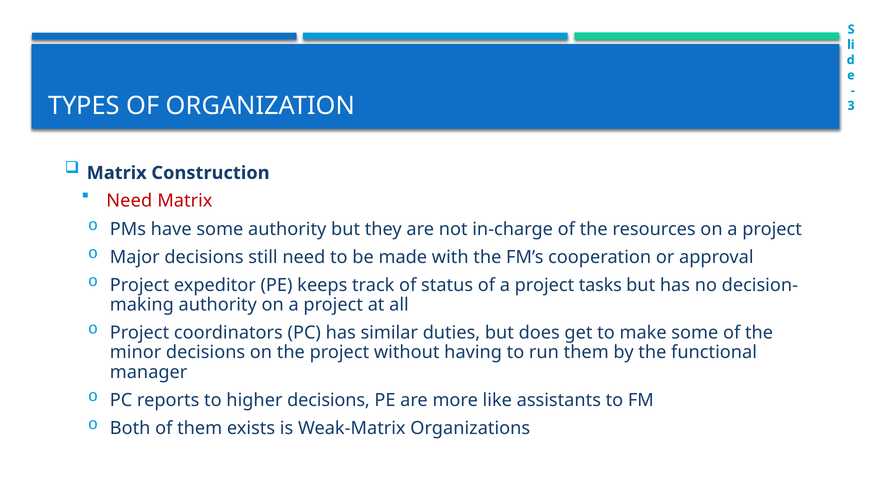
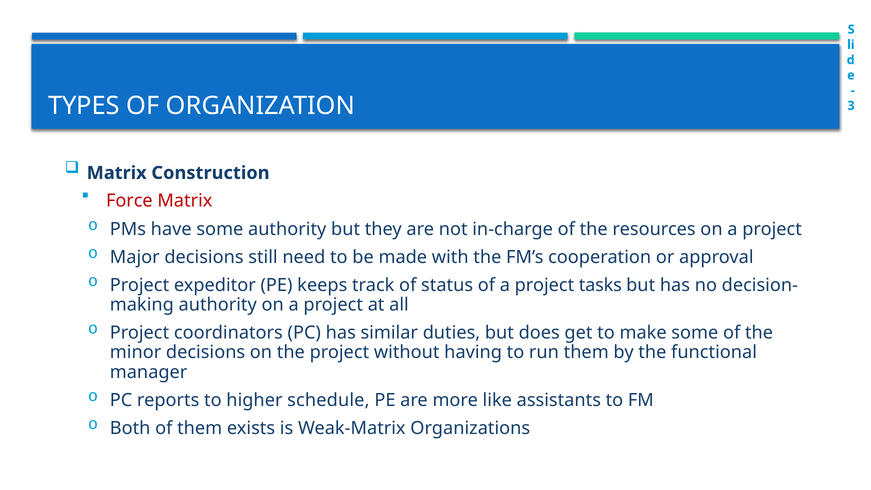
Need at (129, 201): Need -> Force
higher decisions: decisions -> schedule
